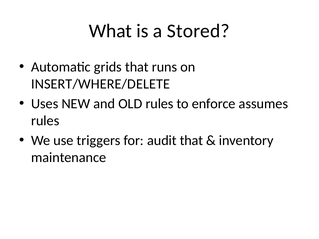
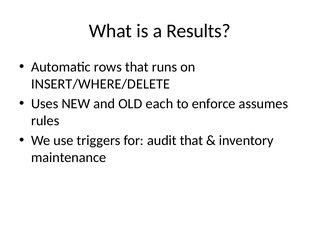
Stored: Stored -> Results
grids: grids -> rows
OLD rules: rules -> each
